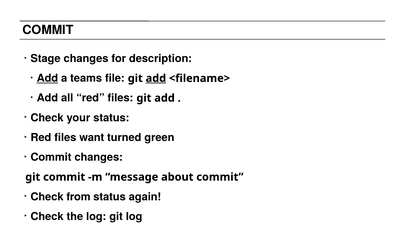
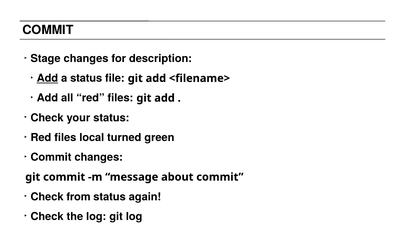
a teams: teams -> status
add at (156, 78) underline: present -> none
want: want -> local
